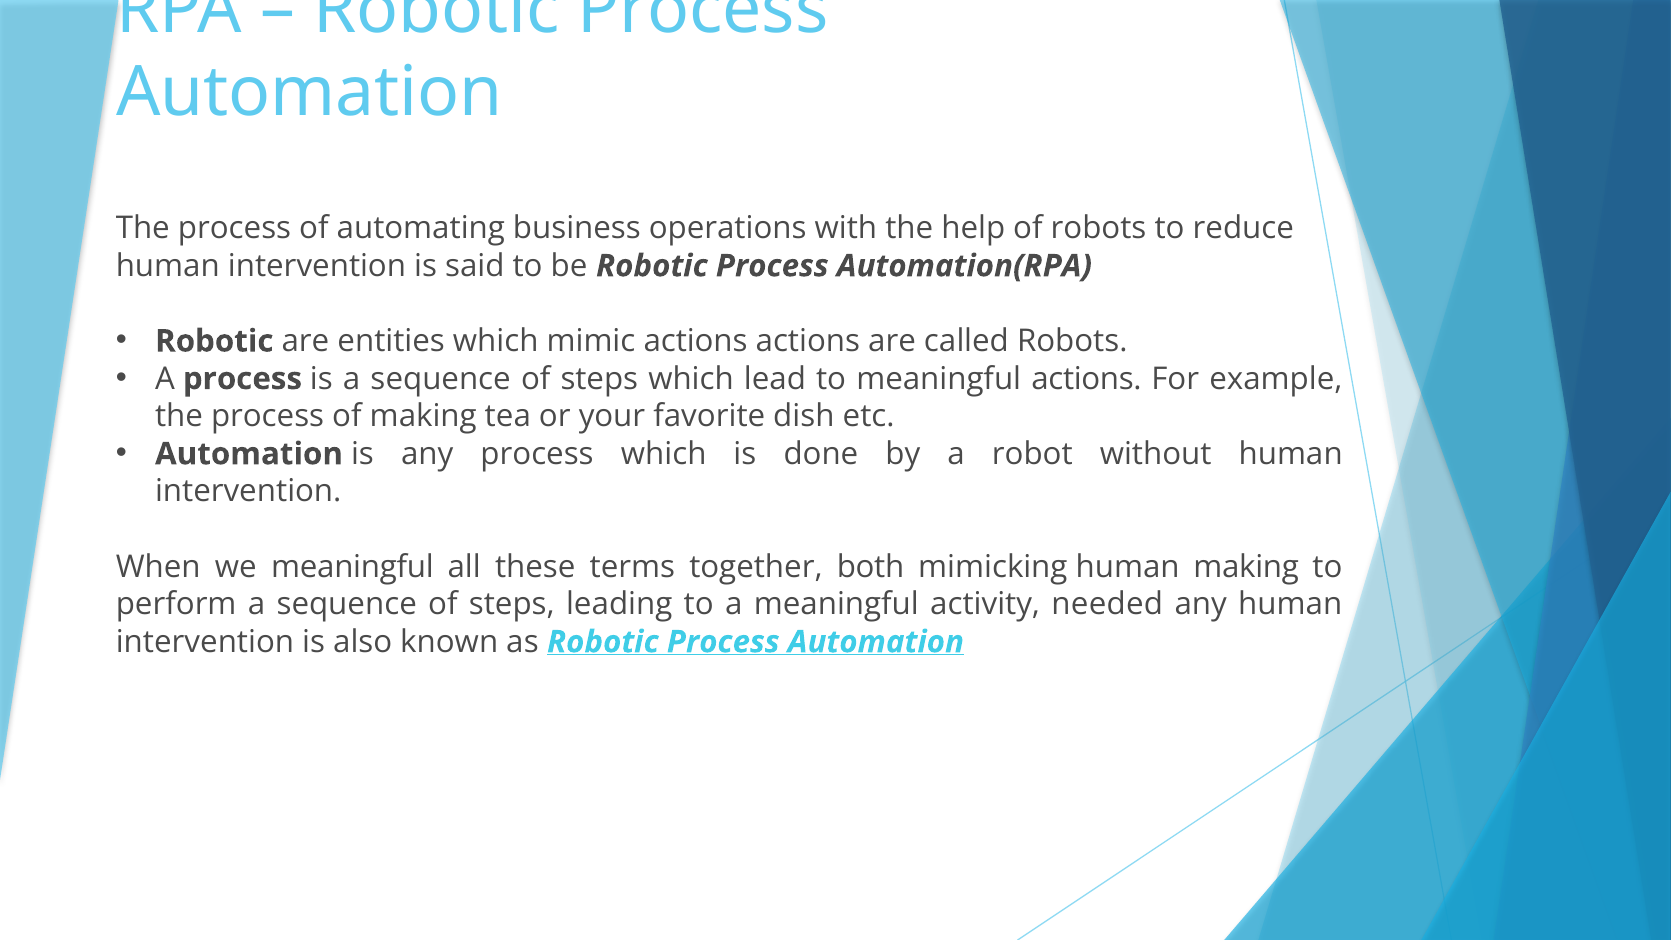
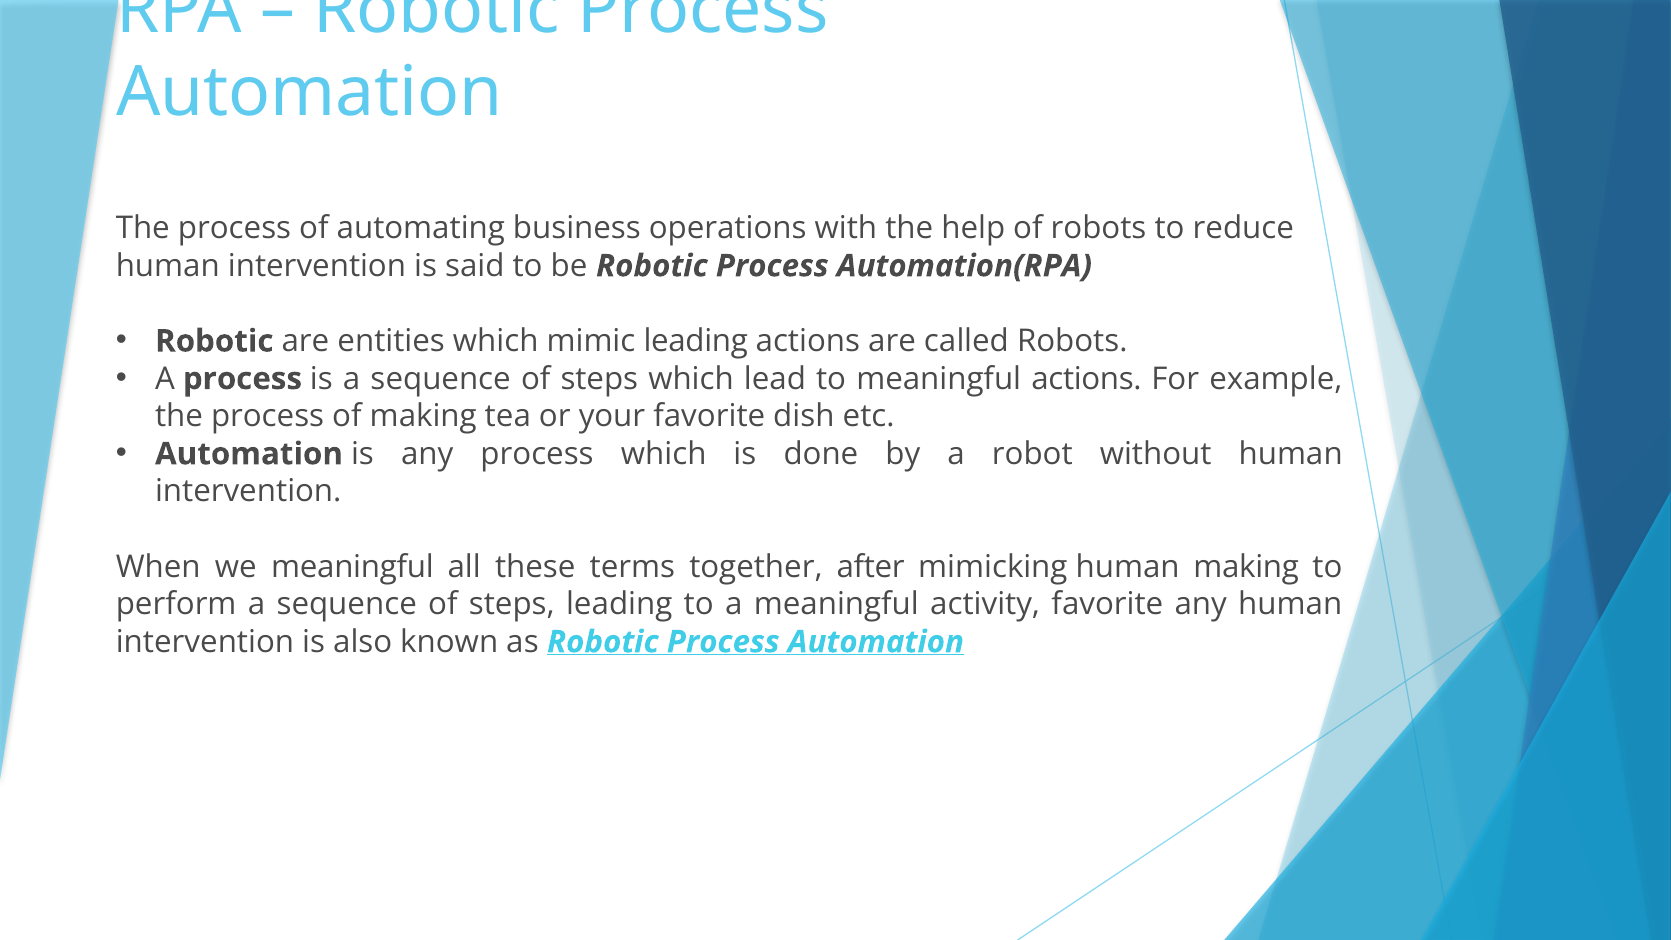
mimic actions: actions -> leading
both: both -> after
activity needed: needed -> favorite
